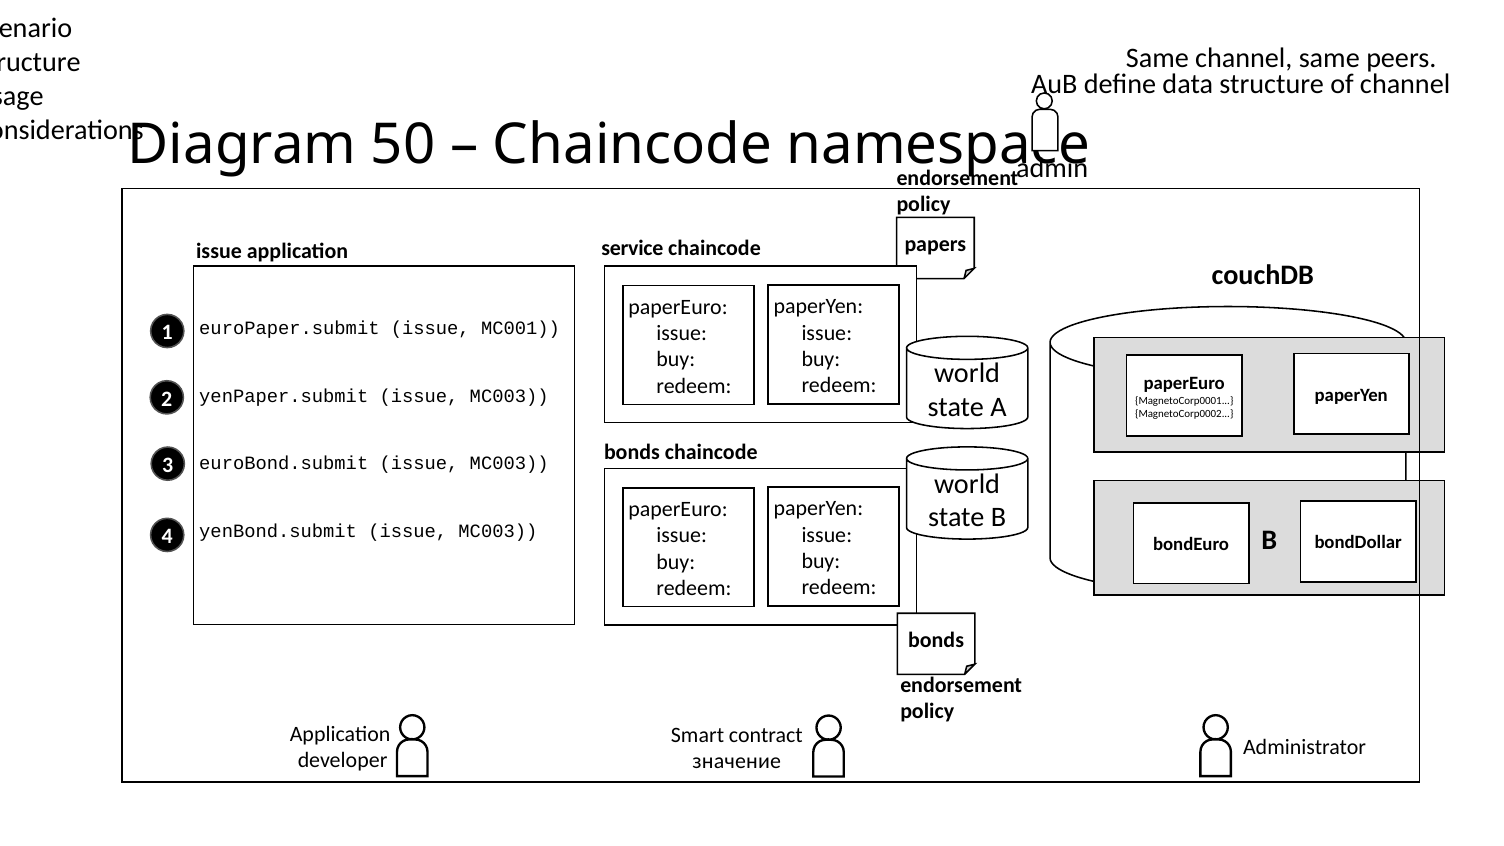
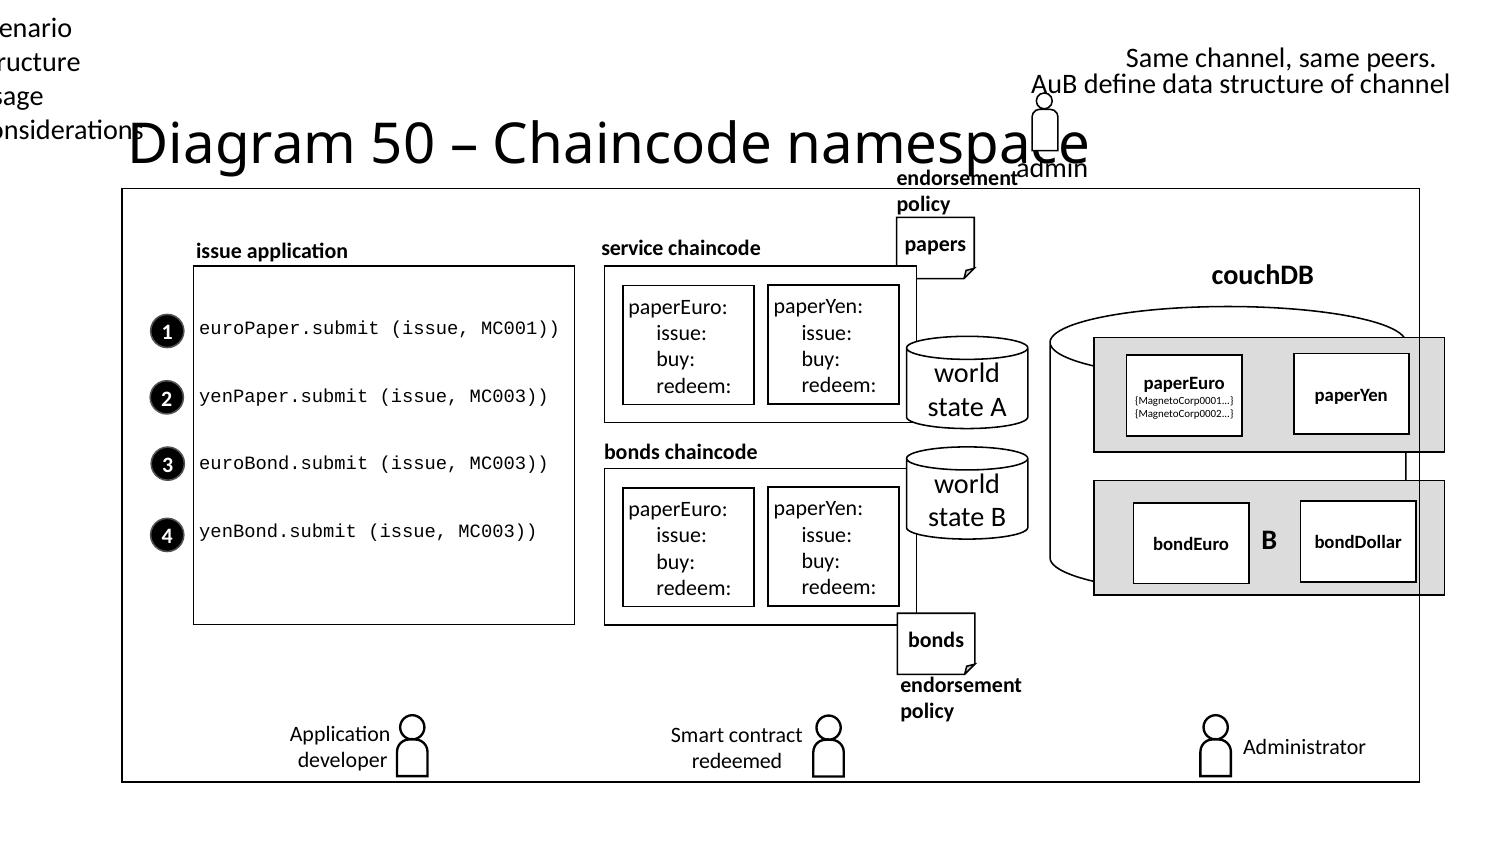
значение: значение -> redeemed
